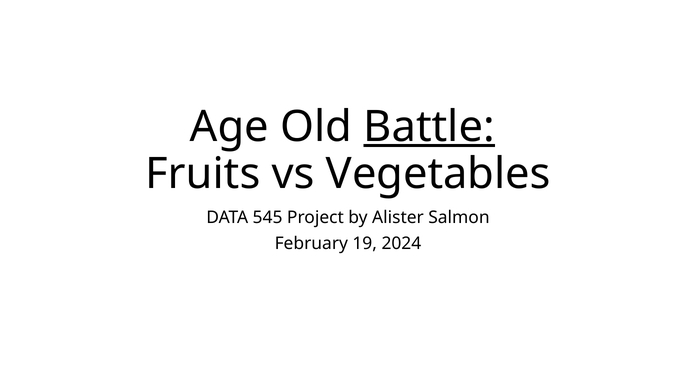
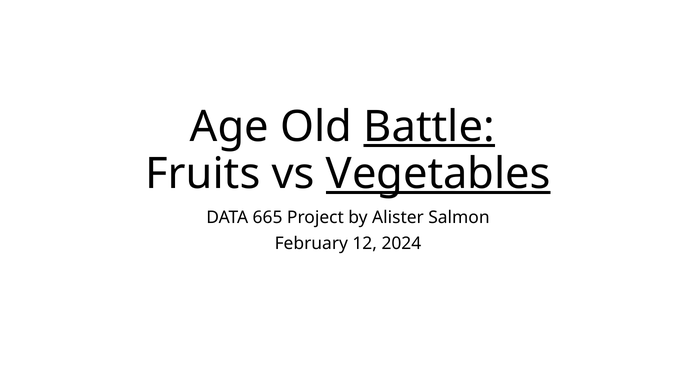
Vegetables underline: none -> present
545: 545 -> 665
19: 19 -> 12
